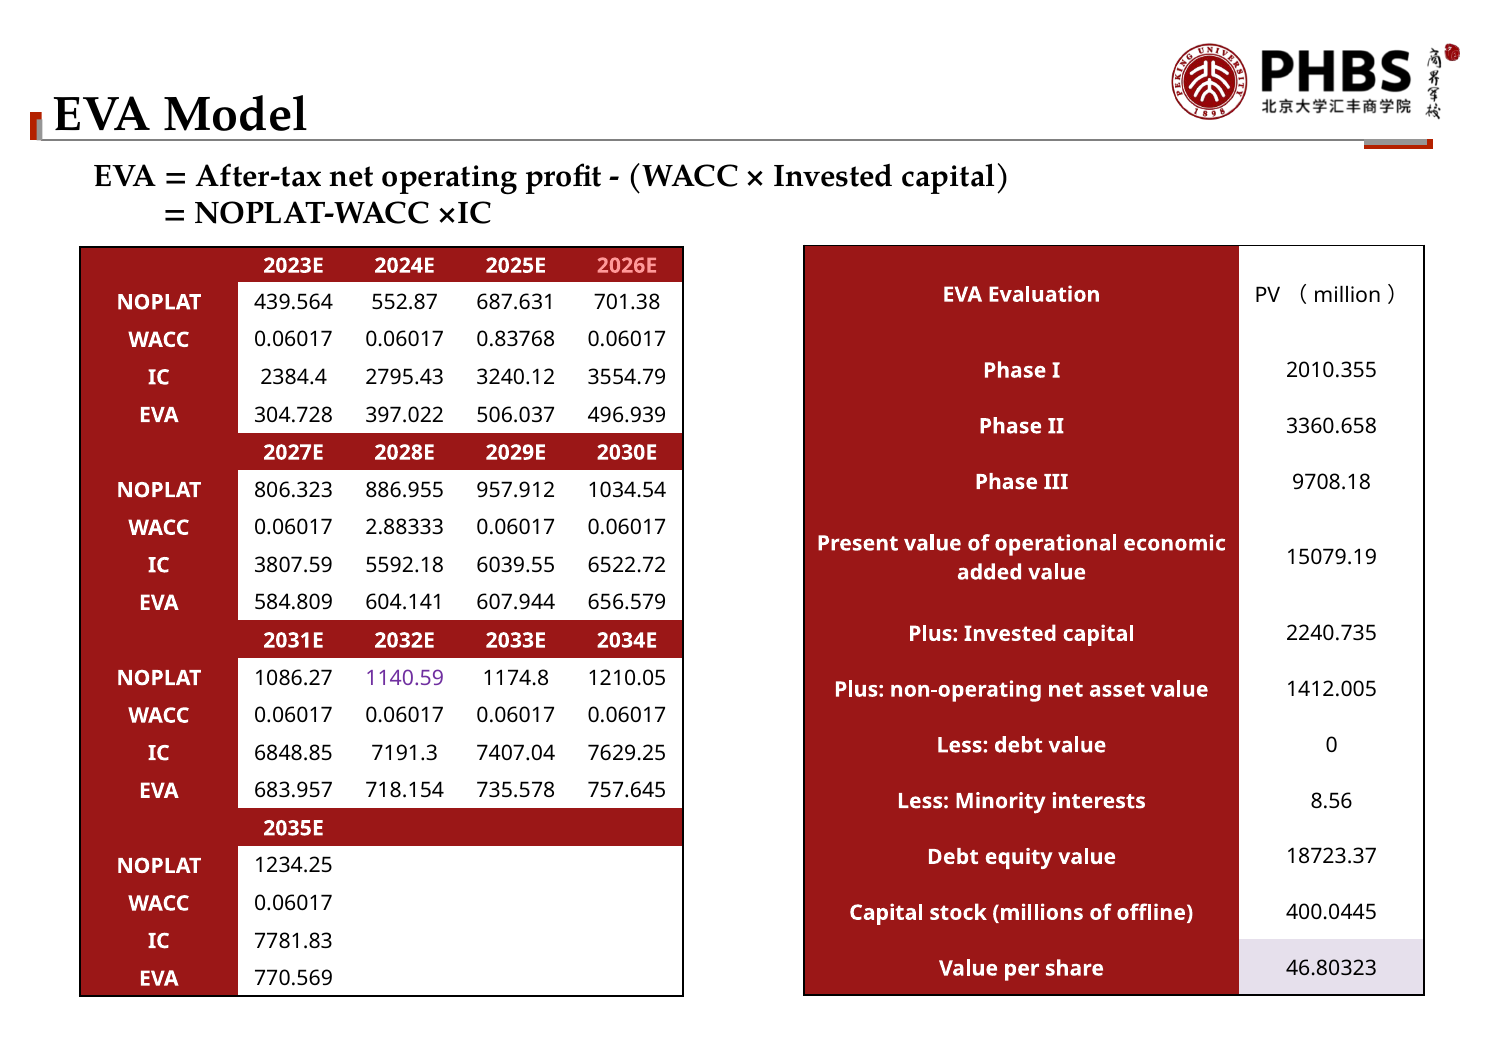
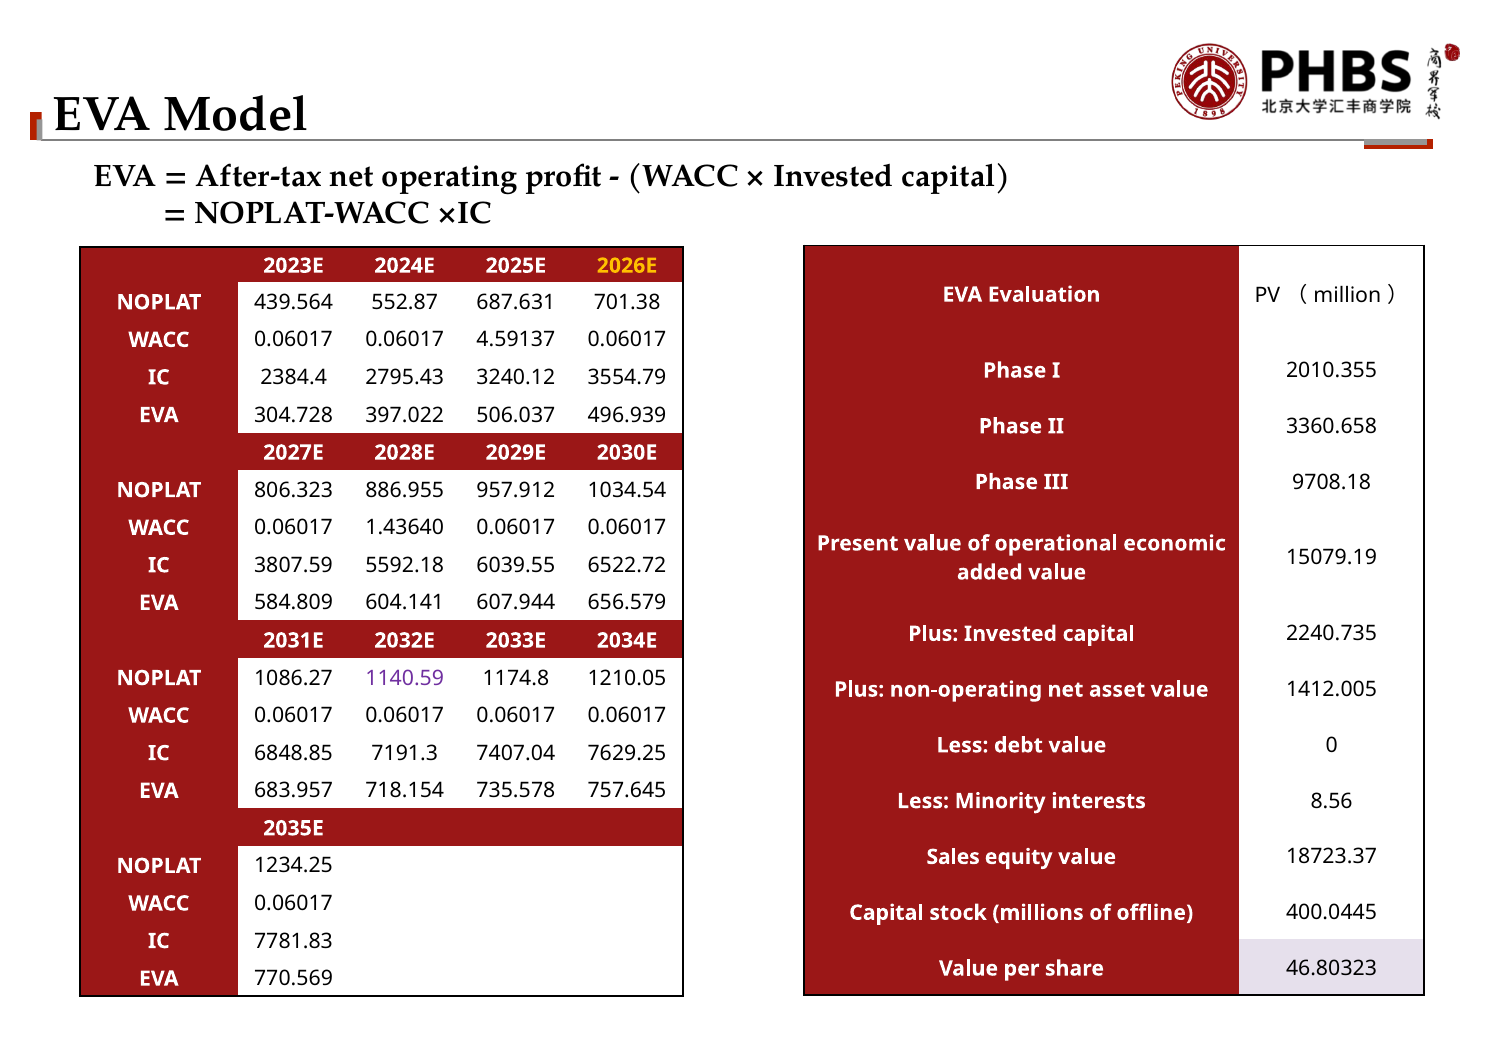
2026E colour: pink -> yellow
0.83768: 0.83768 -> 4.59137
2.88333: 2.88333 -> 1.43640
Debt at (953, 857): Debt -> Sales
